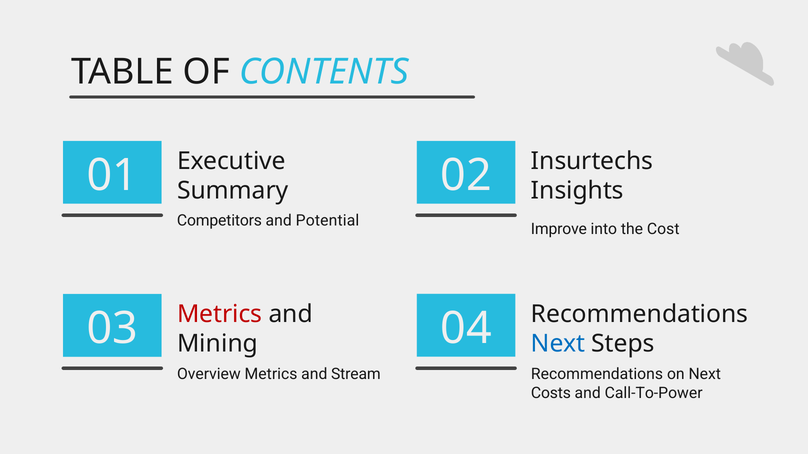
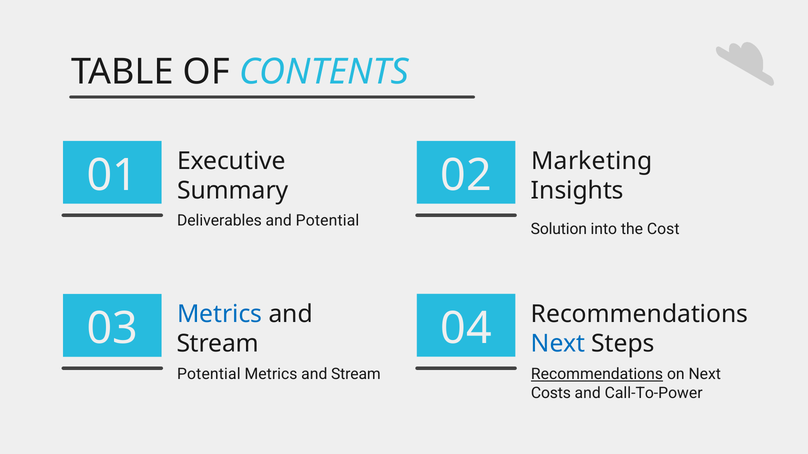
Insurtechs: Insurtechs -> Marketing
Competitors: Competitors -> Deliverables
Improve: Improve -> Solution
Metrics at (220, 315) colour: red -> blue
Mining at (218, 344): Mining -> Stream
Overview at (209, 375): Overview -> Potential
Recommendations at (597, 375) underline: none -> present
